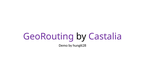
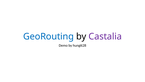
GeoRouting colour: purple -> blue
